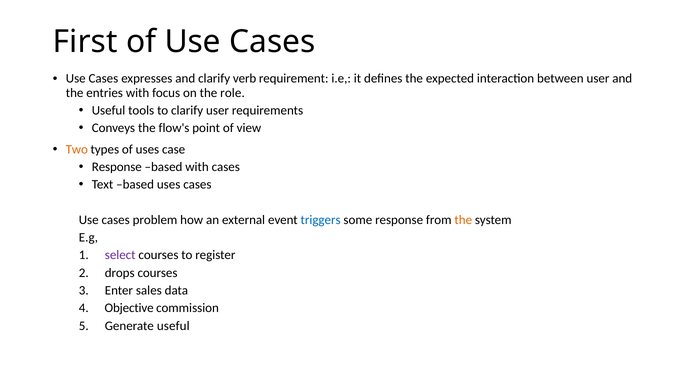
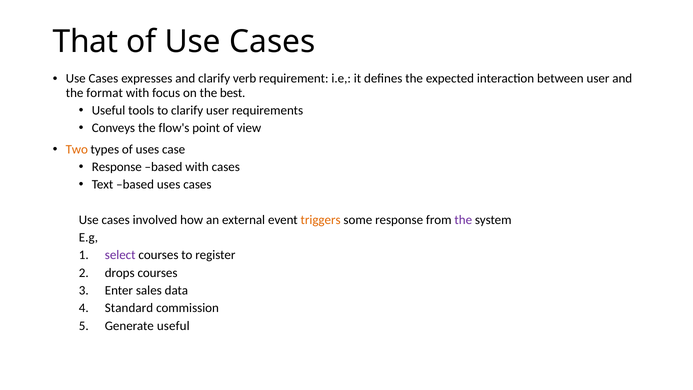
First: First -> That
entries: entries -> format
role: role -> best
problem: problem -> involved
triggers colour: blue -> orange
the at (463, 220) colour: orange -> purple
Objective: Objective -> Standard
